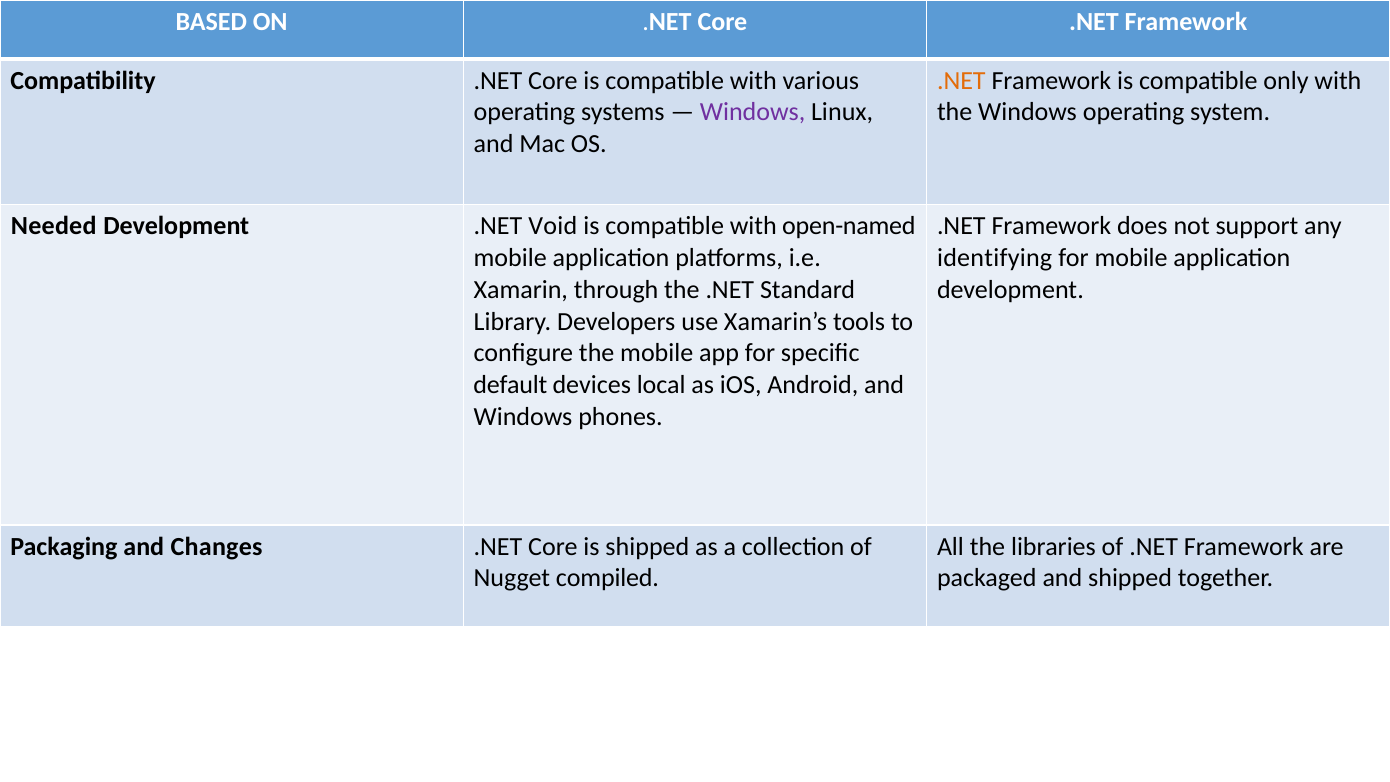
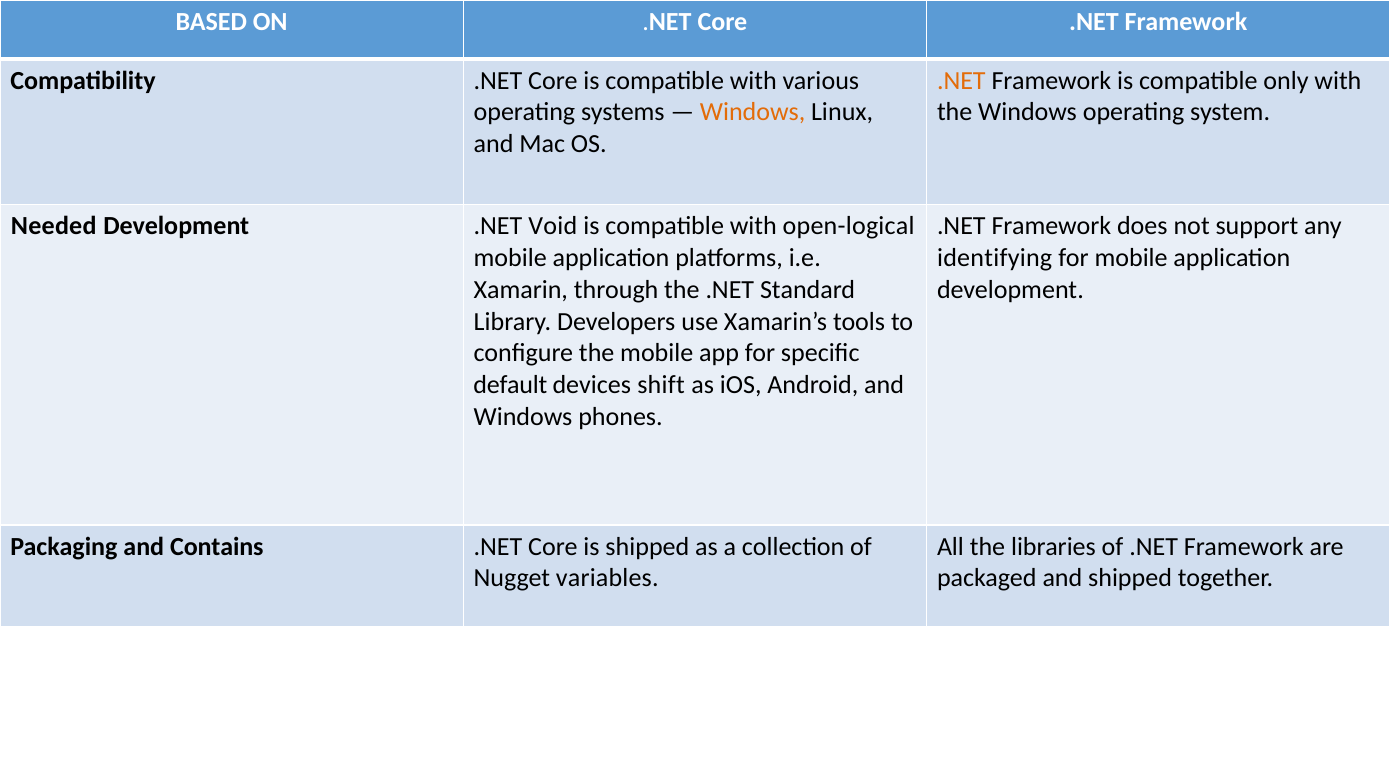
Windows at (753, 112) colour: purple -> orange
open-named: open-named -> open-logical
local: local -> shift
Changes: Changes -> Contains
compiled: compiled -> variables
